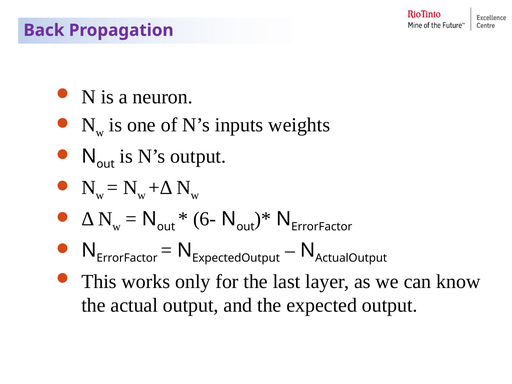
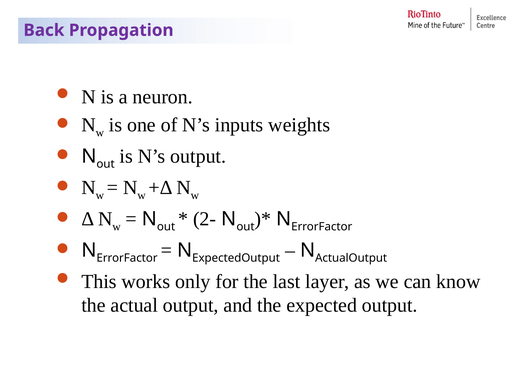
6‐: 6‐ -> 2‐
